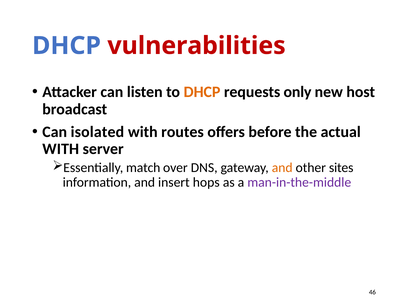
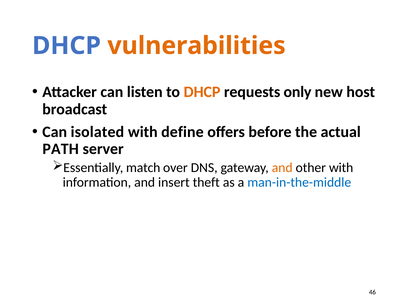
vulnerabilities colour: red -> orange
routes: routes -> define
WITH at (61, 149): WITH -> PATH
other sites: sites -> with
hops: hops -> theft
man-in-the-middle colour: purple -> blue
